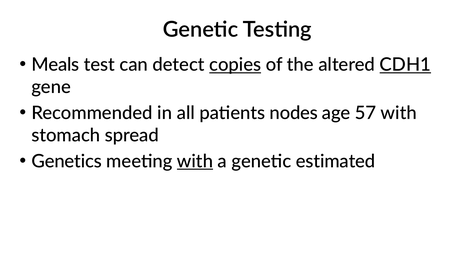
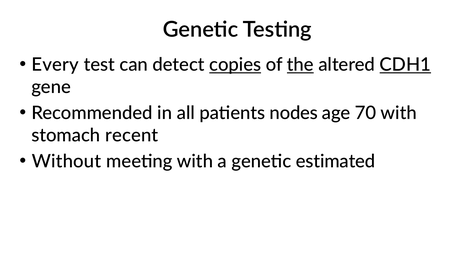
Meals: Meals -> Every
the underline: none -> present
57: 57 -> 70
spread: spread -> recent
Genetics: Genetics -> Without
with at (195, 161) underline: present -> none
